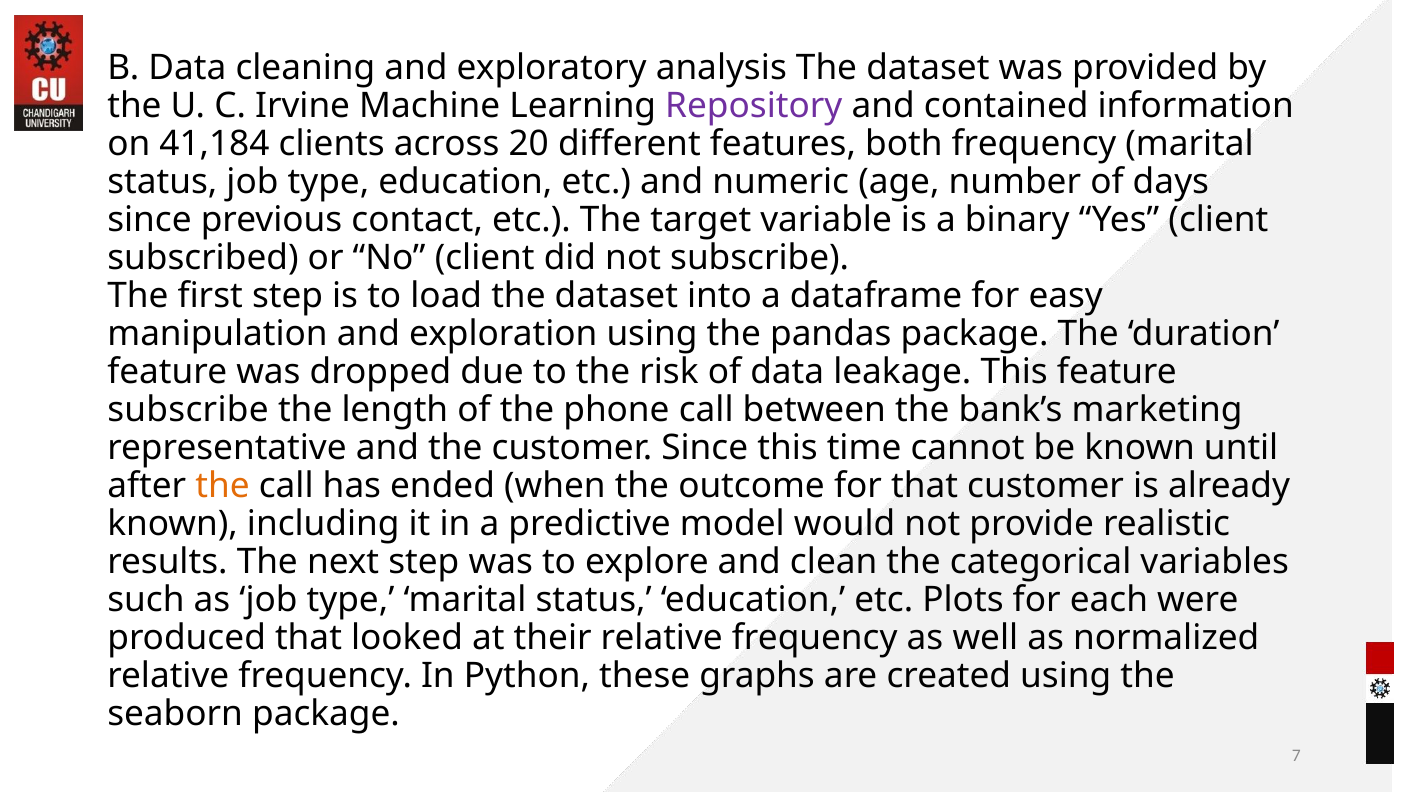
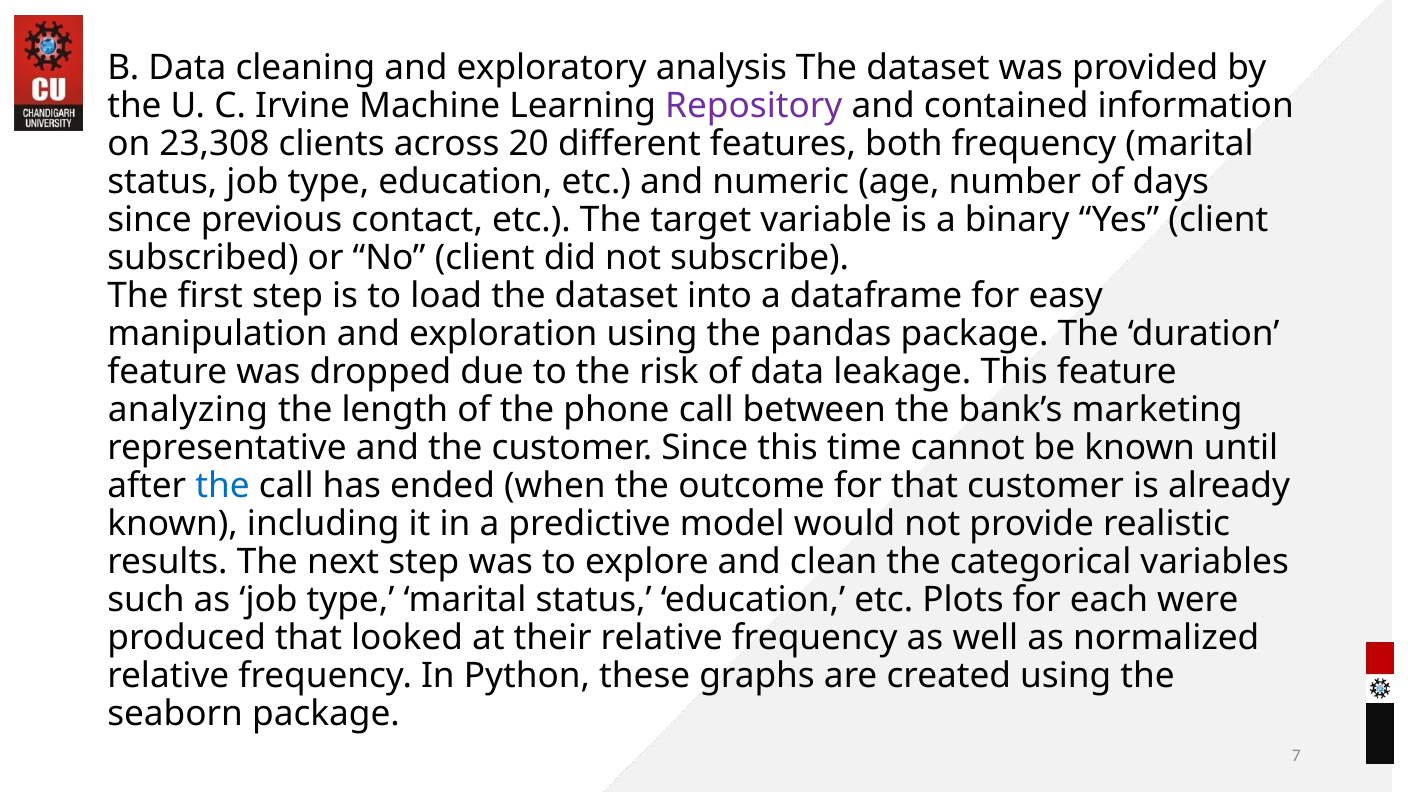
41,184: 41,184 -> 23,308
subscribe at (188, 410): subscribe -> analyzing
the at (222, 486) colour: orange -> blue
